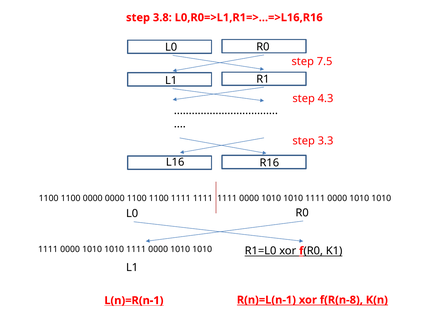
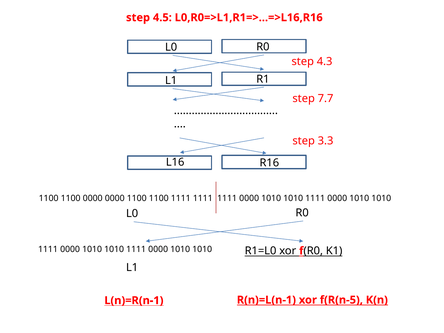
3.8: 3.8 -> 4.5
7.5: 7.5 -> 4.3
4.3: 4.3 -> 7.7
f(R(n-8: f(R(n-8 -> f(R(n-5
